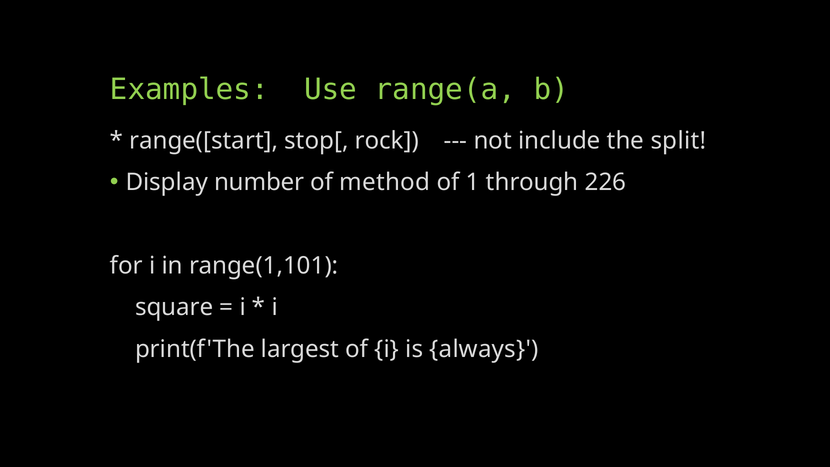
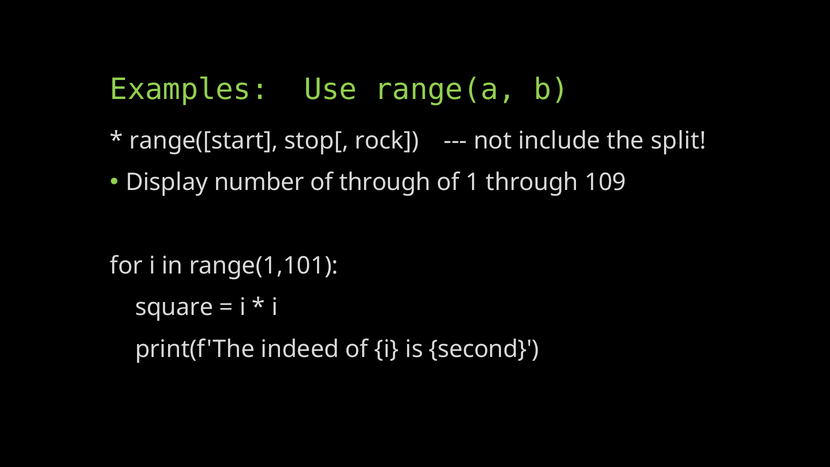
of method: method -> through
226: 226 -> 109
largest: largest -> indeed
always: always -> second
